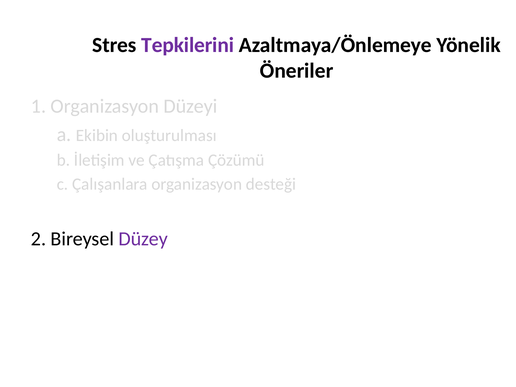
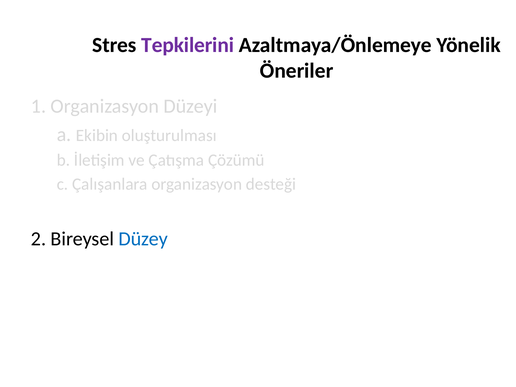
Düzey colour: purple -> blue
